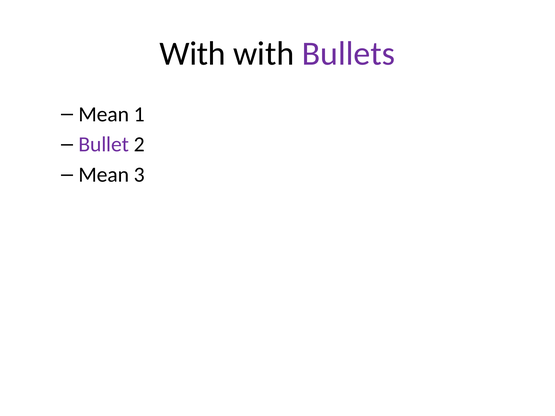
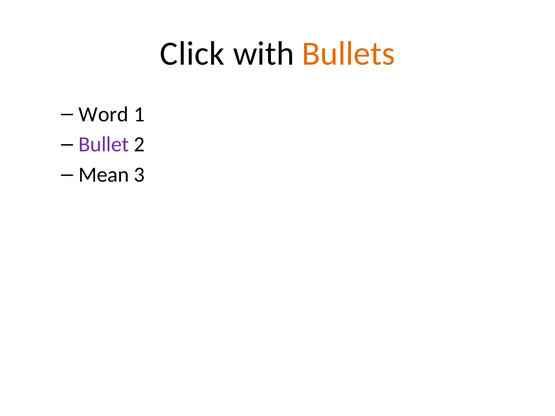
With at (193, 54): With -> Click
Bullets colour: purple -> orange
Mean at (104, 114): Mean -> Word
